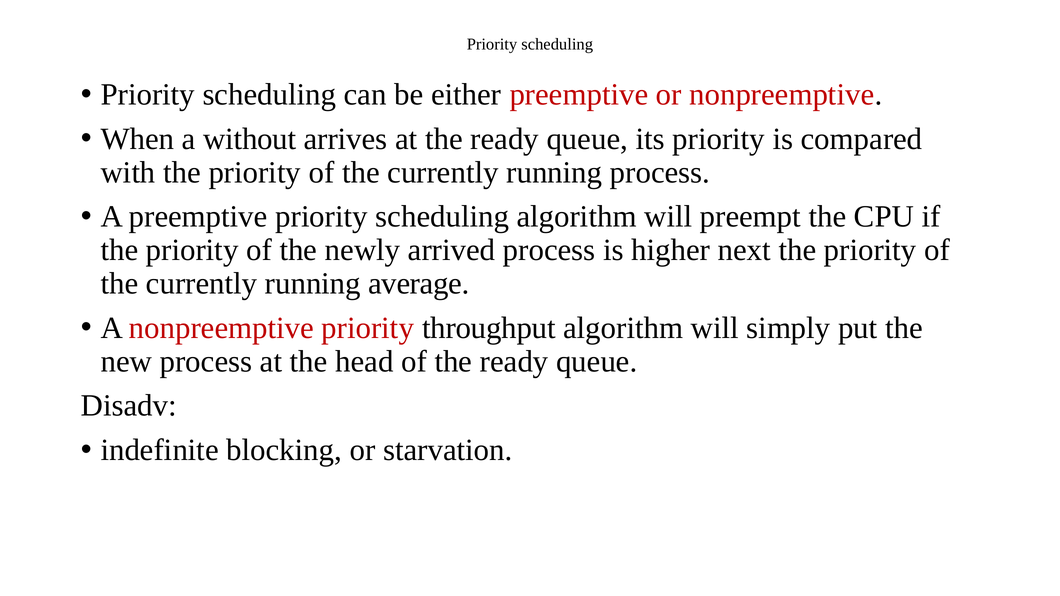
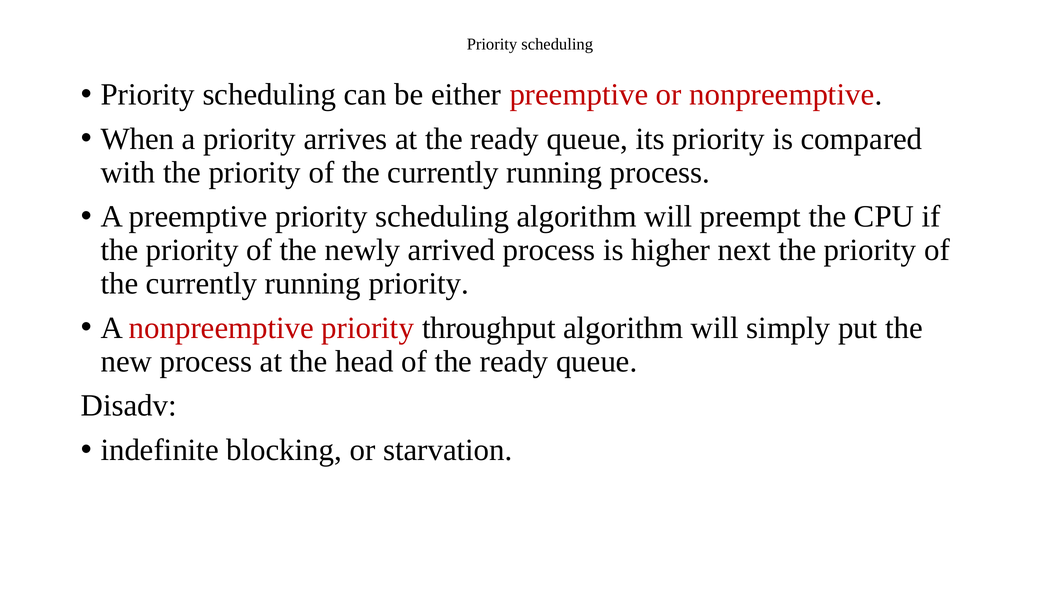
a without: without -> priority
running average: average -> priority
